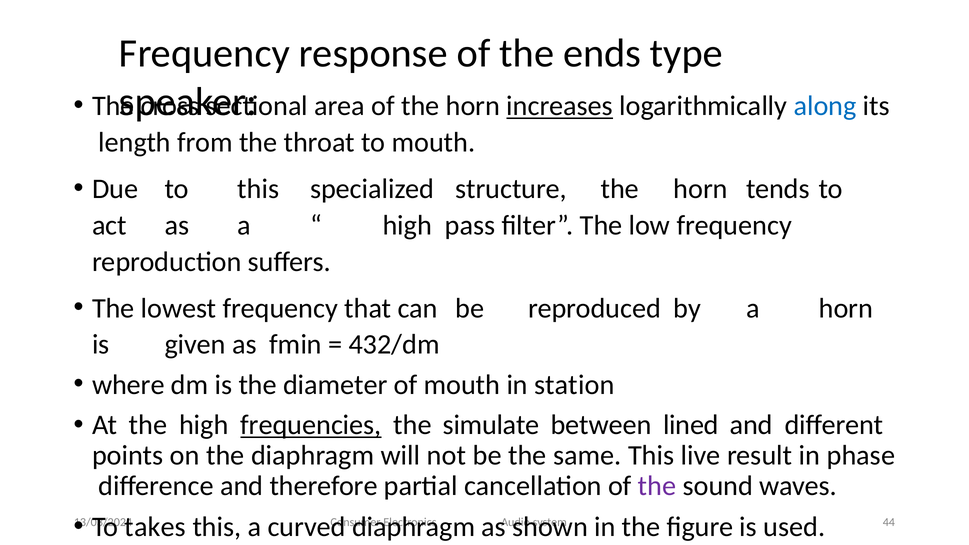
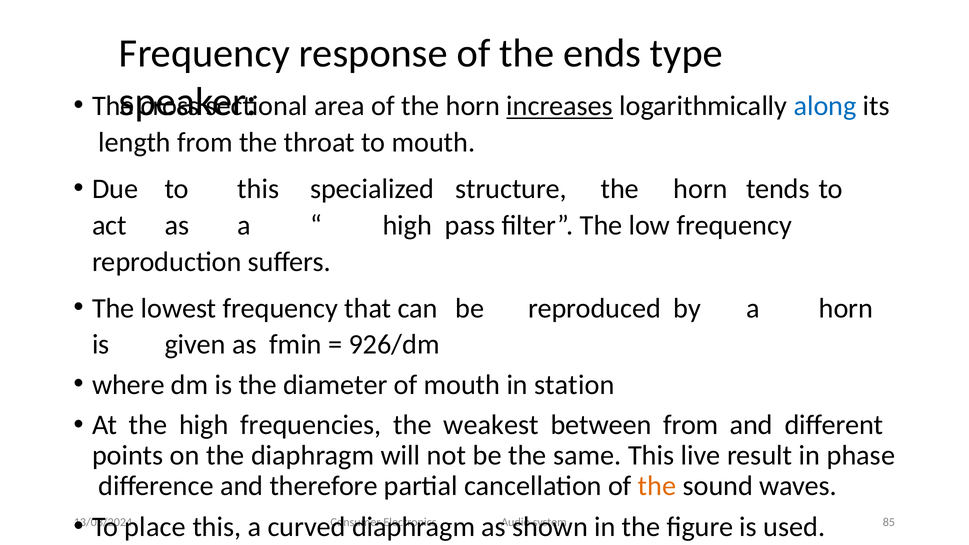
432/dm: 432/dm -> 926/dm
frequencies underline: present -> none
simulate: simulate -> weakest
between lined: lined -> from
the at (657, 486) colour: purple -> orange
takes: takes -> place
44: 44 -> 85
